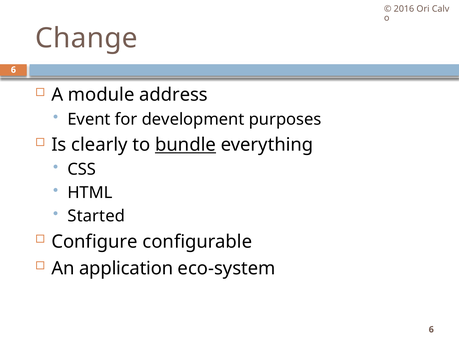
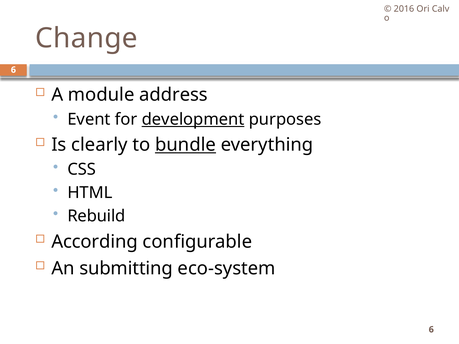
development underline: none -> present
Started: Started -> Rebuild
Configure: Configure -> According
application: application -> submitting
